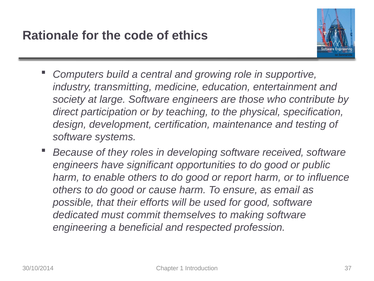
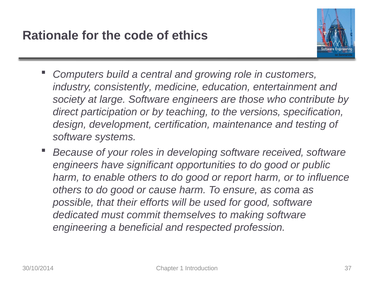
supportive: supportive -> customers
transmitting: transmitting -> consistently
physical: physical -> versions
they: they -> your
email: email -> coma
